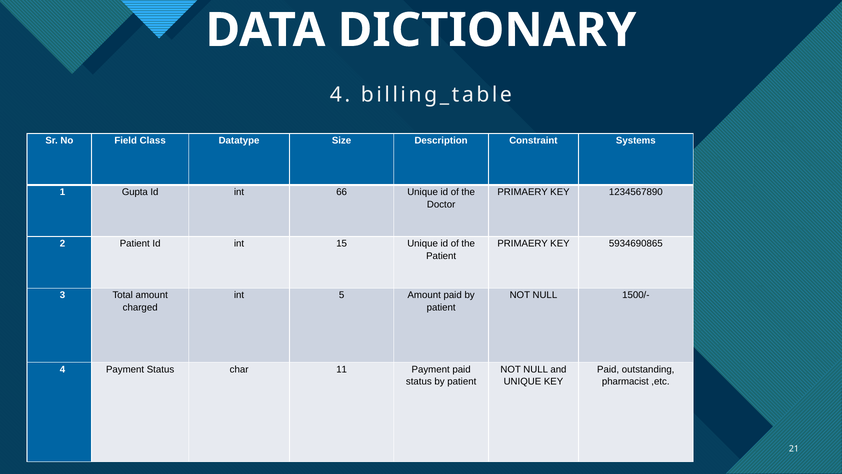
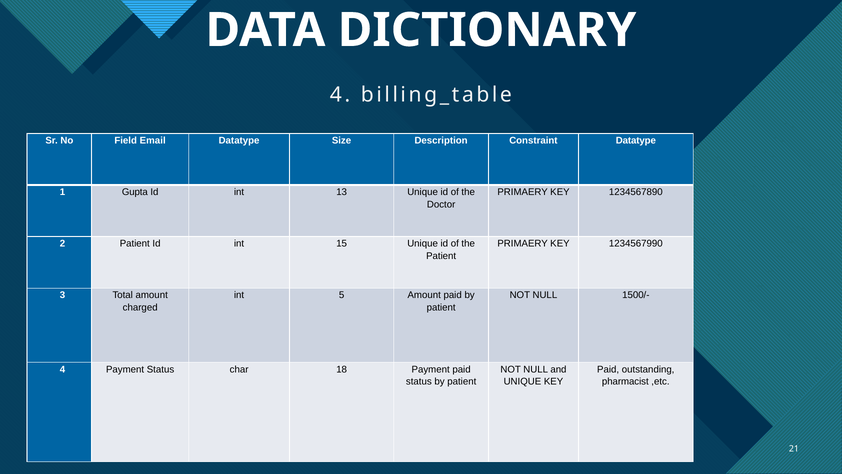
Class: Class -> Email
Constraint Systems: Systems -> Datatype
66: 66 -> 13
5934690865: 5934690865 -> 1234567990
11: 11 -> 18
